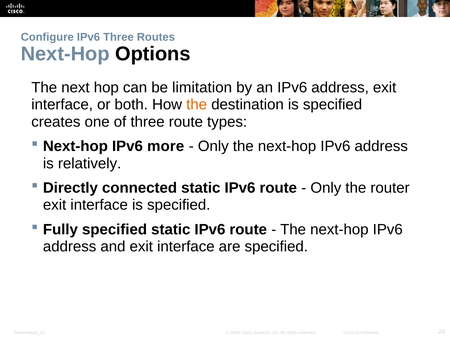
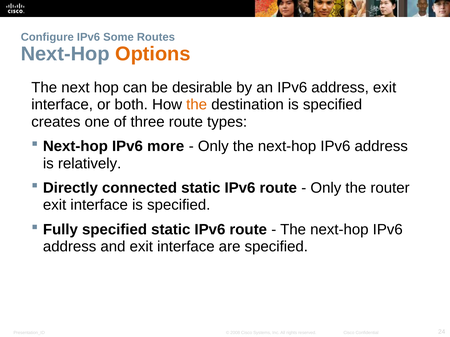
IPv6 Three: Three -> Some
Options colour: black -> orange
limitation: limitation -> desirable
